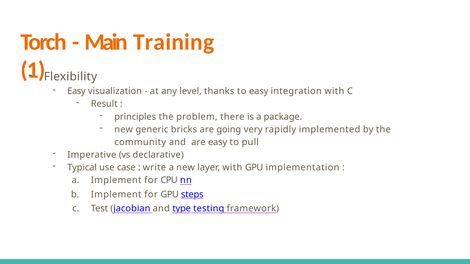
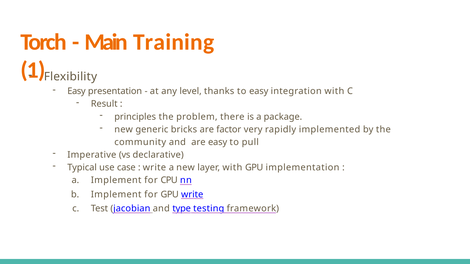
visualization: visualization -> presentation
going: going -> factor
GPU steps: steps -> write
